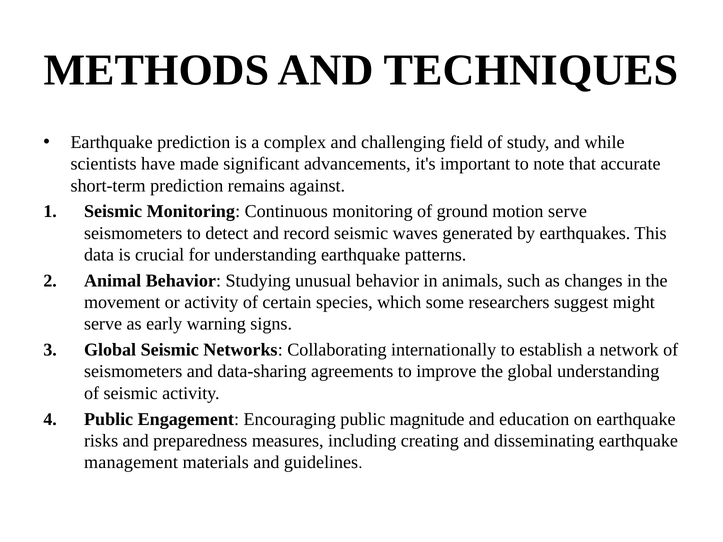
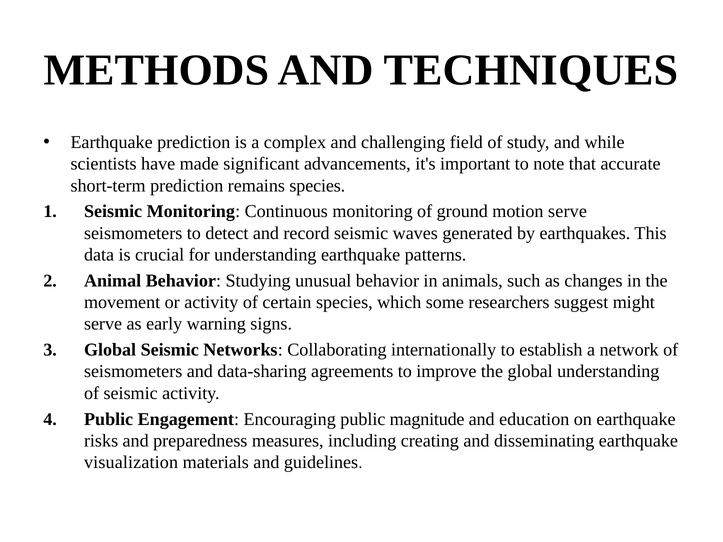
remains against: against -> species
management: management -> visualization
